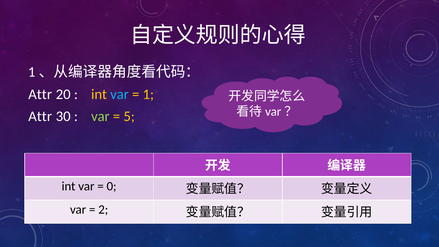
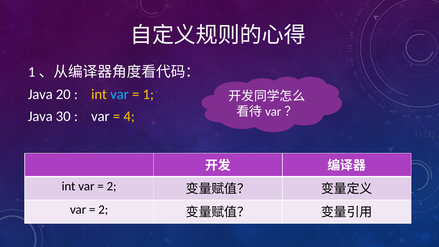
Attr at (40, 94): Attr -> Java
Attr at (40, 116): Attr -> Java
var at (100, 116) colour: light green -> white
5: 5 -> 4
0 at (112, 186): 0 -> 2
